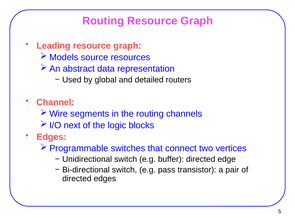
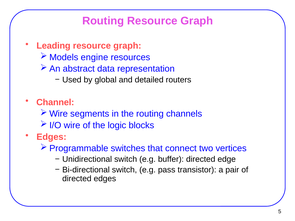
source: source -> engine
next: next -> wire
